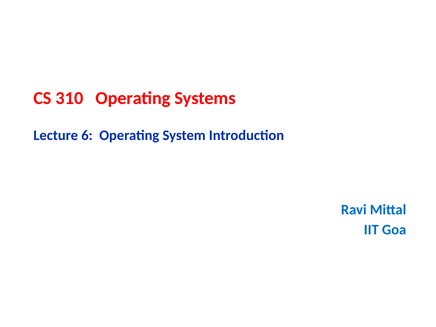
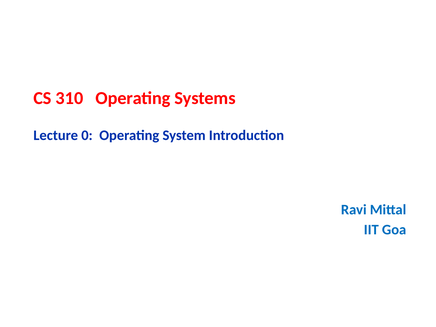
6: 6 -> 0
